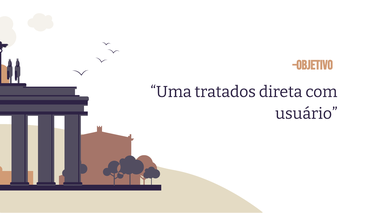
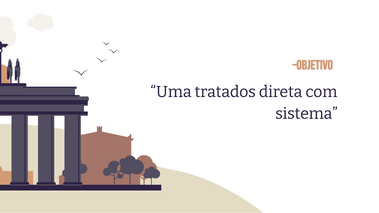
usuário: usuário -> sistema
